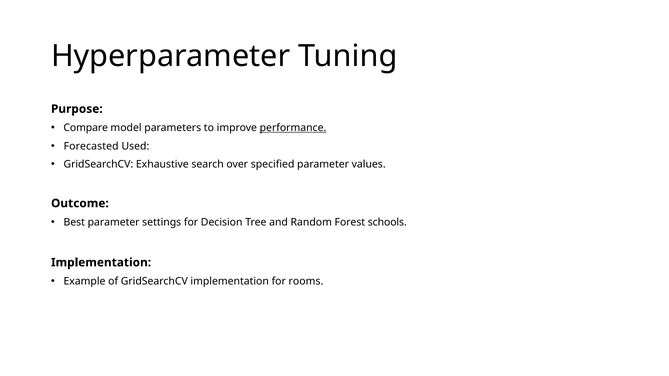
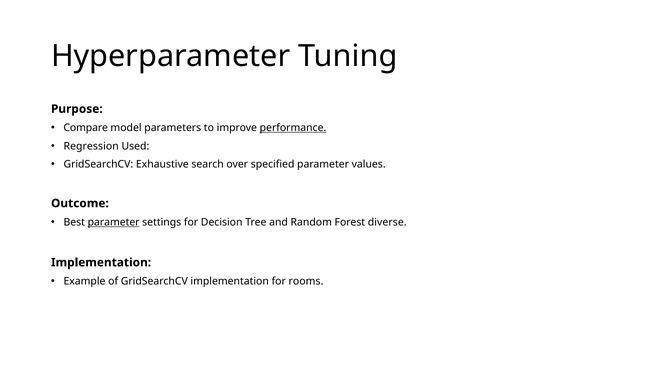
Forecasted: Forecasted -> Regression
parameter at (114, 222) underline: none -> present
schools: schools -> diverse
